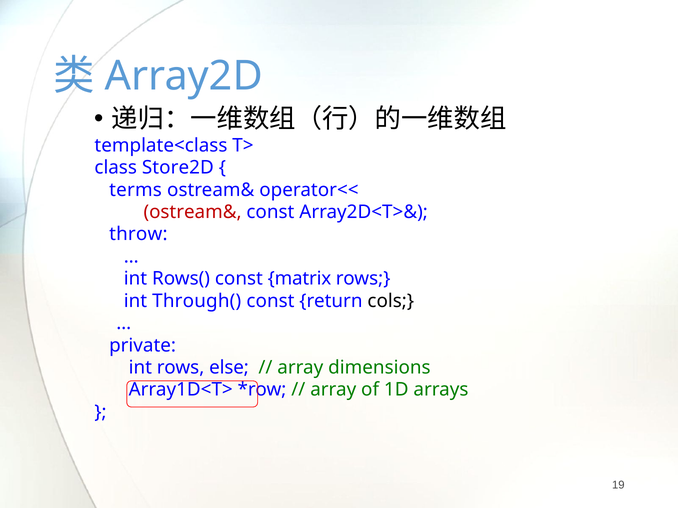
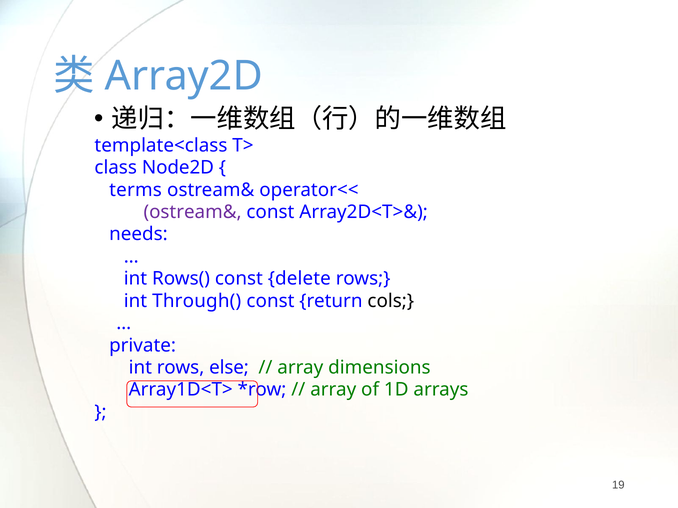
Store2D: Store2D -> Node2D
ostream& at (193, 212) colour: red -> purple
throw: throw -> needs
matrix: matrix -> delete
